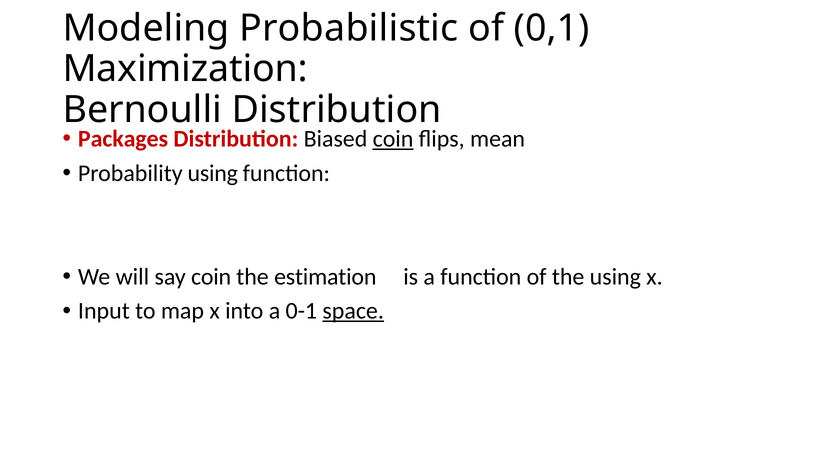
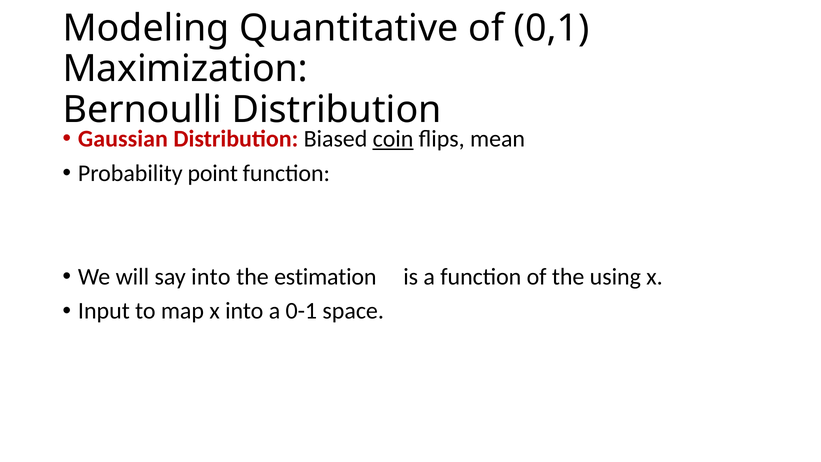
Probabilistic: Probabilistic -> Quantitative
Packages: Packages -> Gaussian
Probability using: using -> point
say coin: coin -> into
space underline: present -> none
